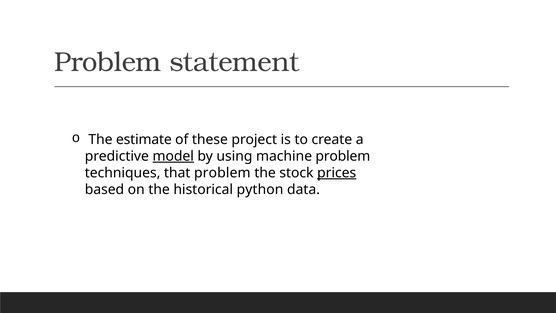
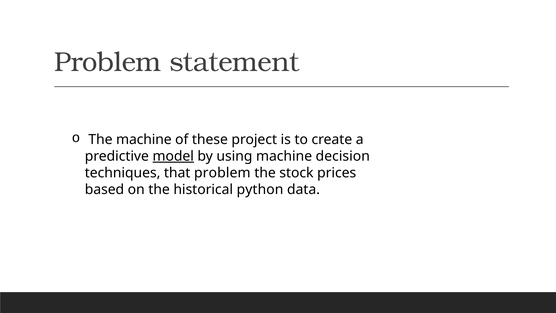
The estimate: estimate -> machine
machine problem: problem -> decision
prices underline: present -> none
